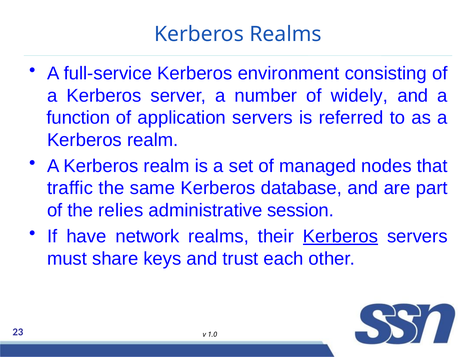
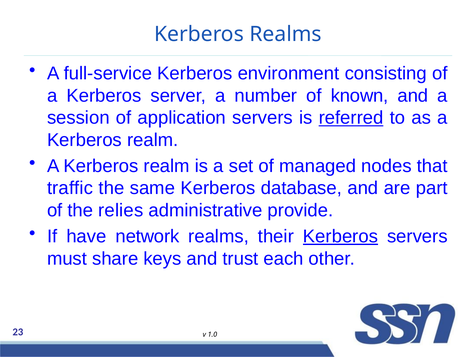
widely: widely -> known
function: function -> session
referred underline: none -> present
session: session -> provide
